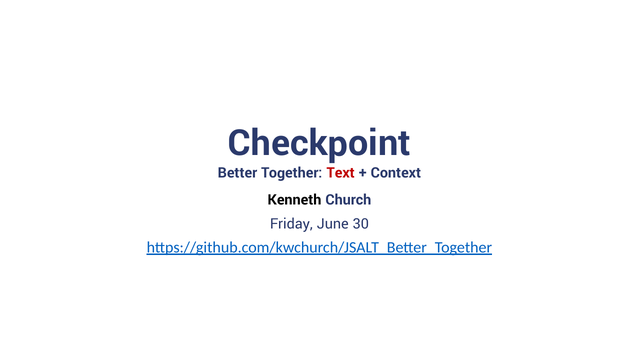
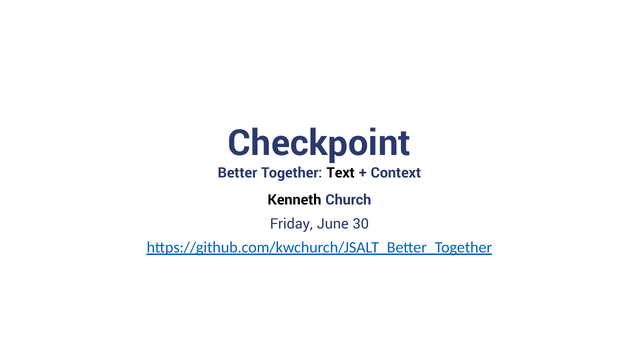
Text colour: red -> black
